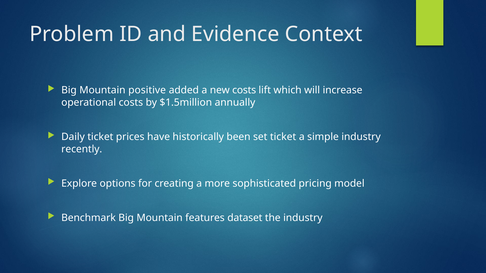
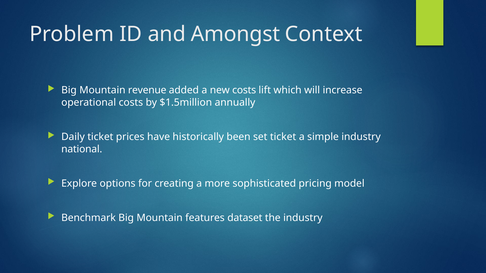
Evidence: Evidence -> Amongst
positive: positive -> revenue
recently: recently -> national
